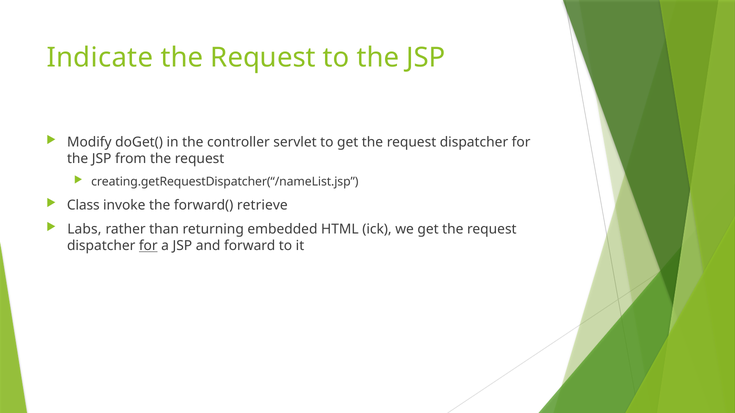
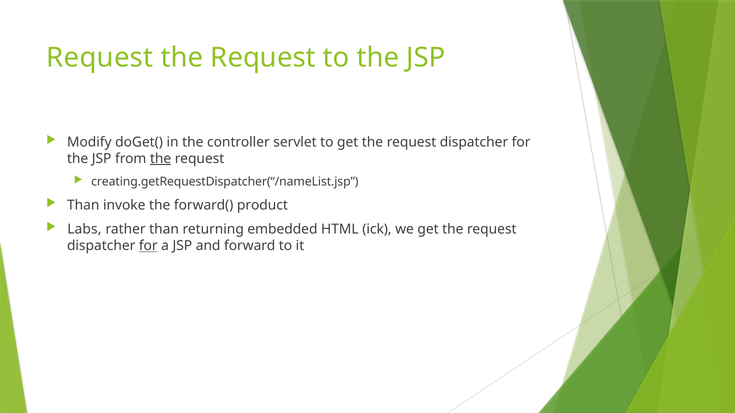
Indicate at (100, 58): Indicate -> Request
the at (161, 159) underline: none -> present
Class at (83, 205): Class -> Than
retrieve: retrieve -> product
